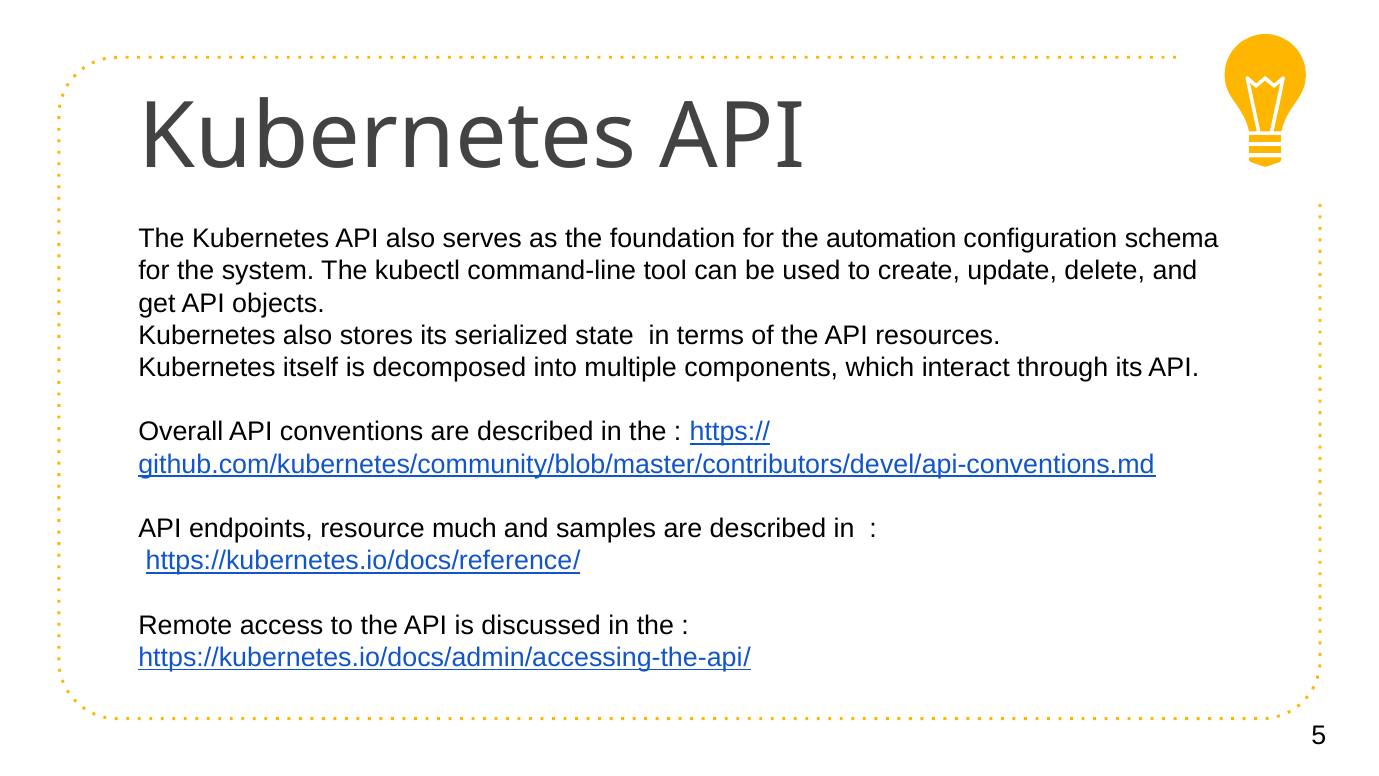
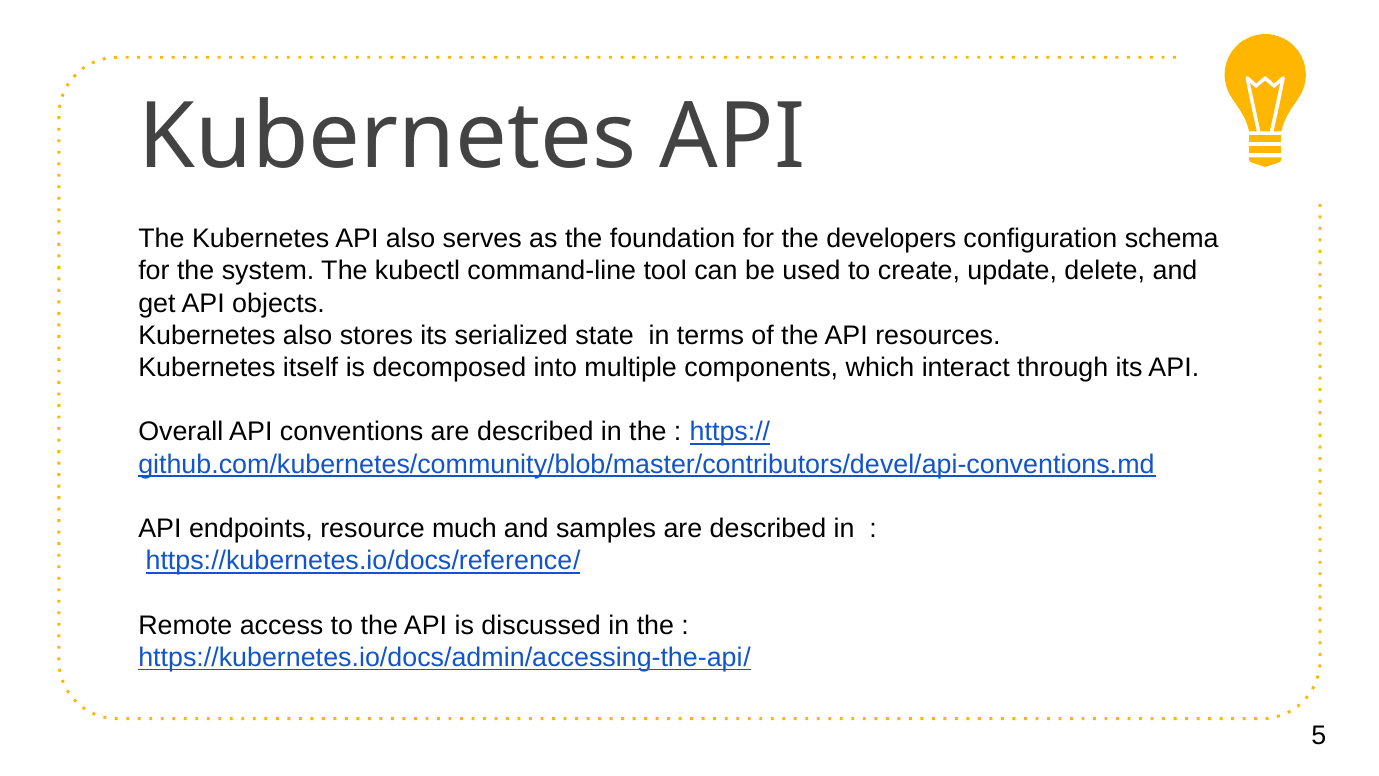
automation: automation -> developers
